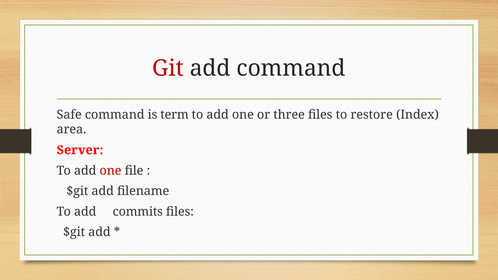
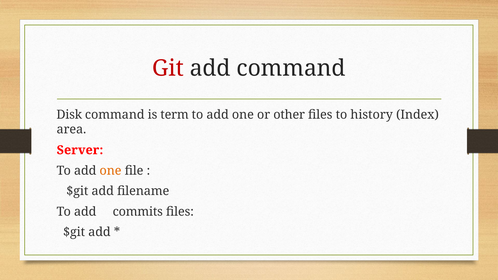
Safe: Safe -> Disk
three: three -> other
restore: restore -> history
one at (111, 171) colour: red -> orange
